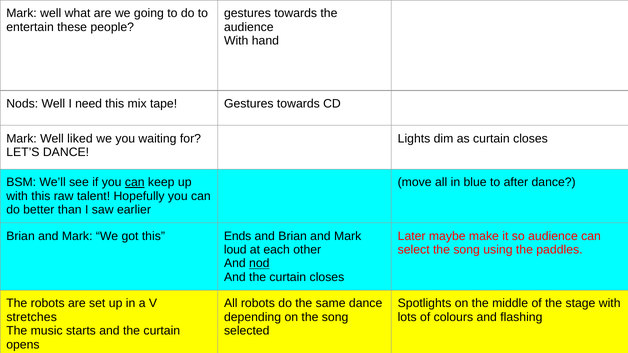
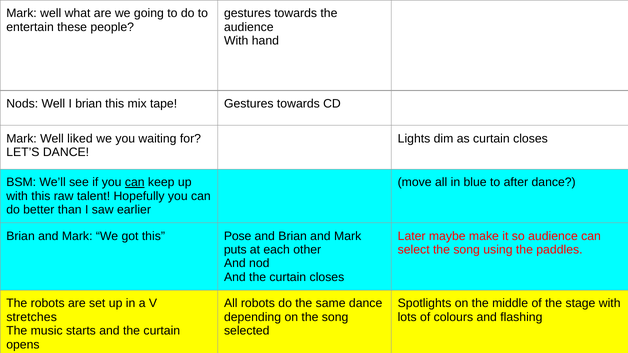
I need: need -> brian
Ends: Ends -> Pose
loud: loud -> puts
nod underline: present -> none
